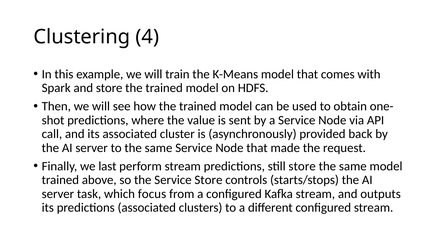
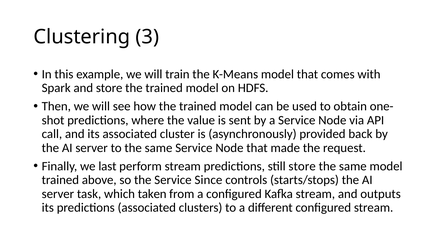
4: 4 -> 3
Service Store: Store -> Since
focus: focus -> taken
